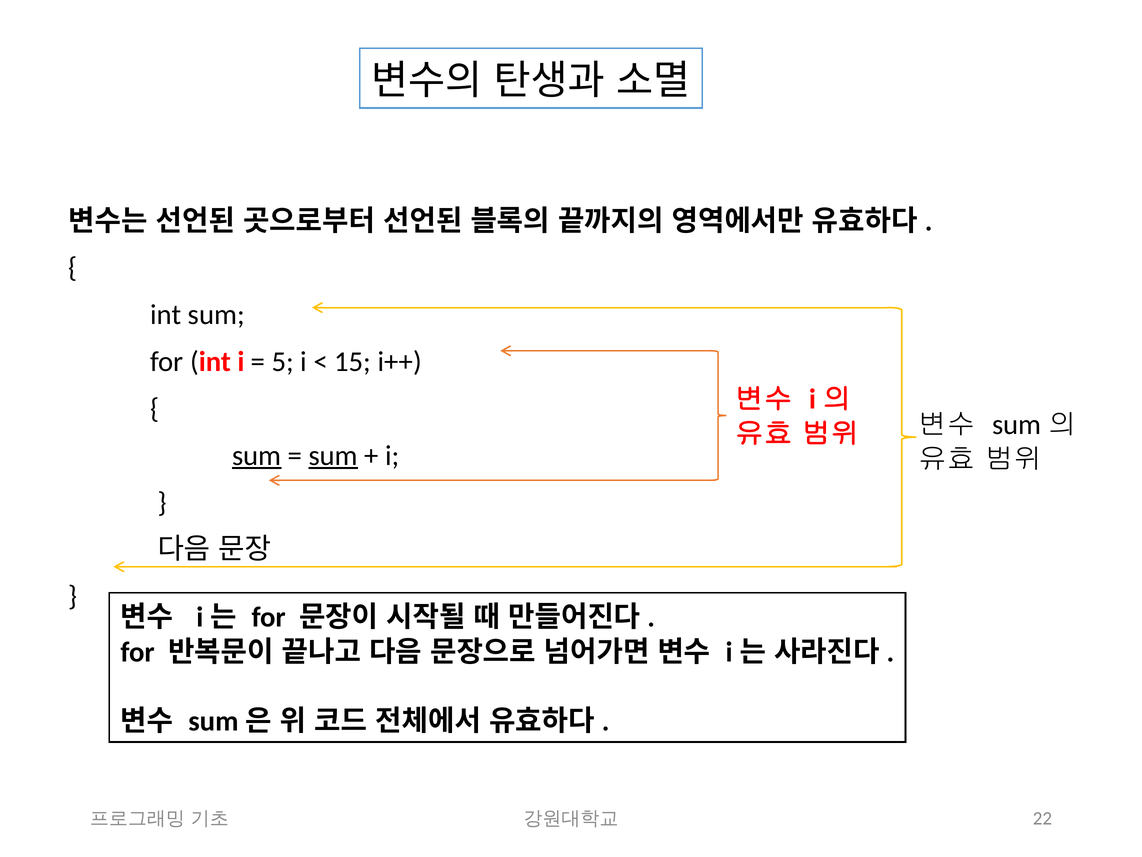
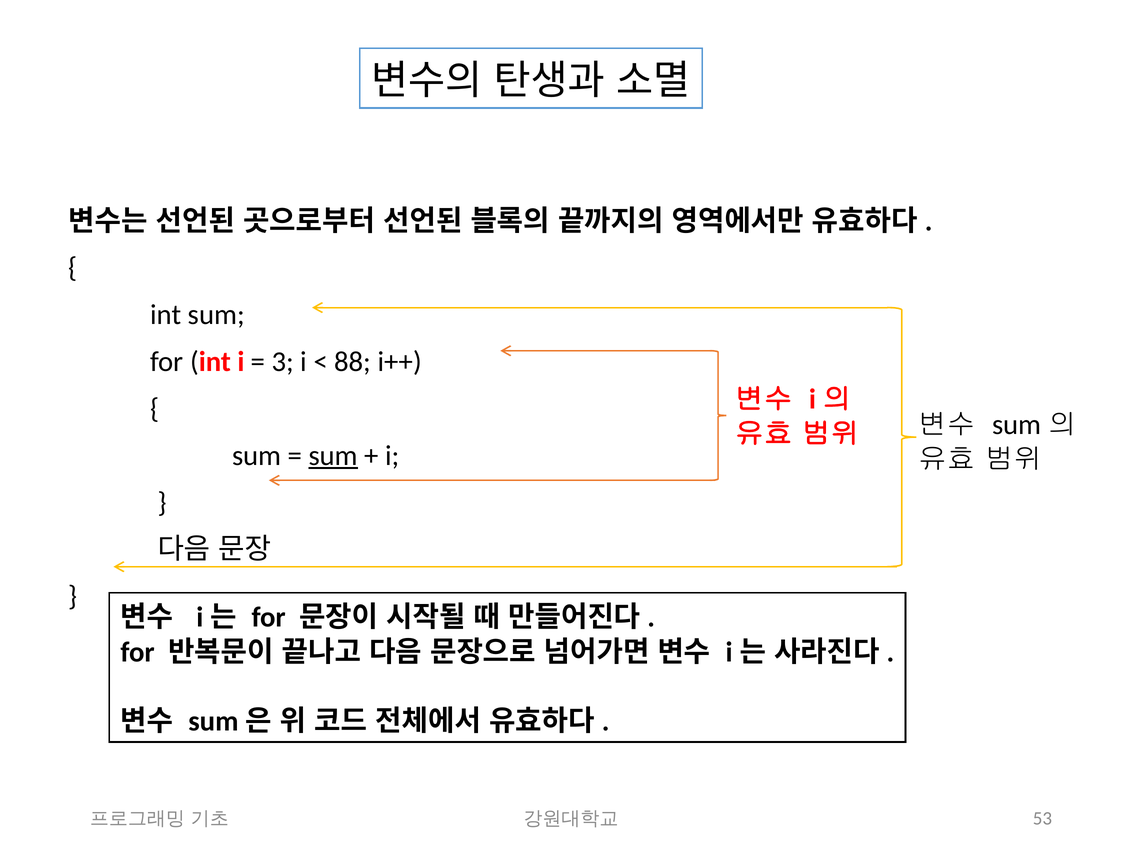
5: 5 -> 3
15: 15 -> 88
sum at (257, 455) underline: present -> none
22: 22 -> 53
